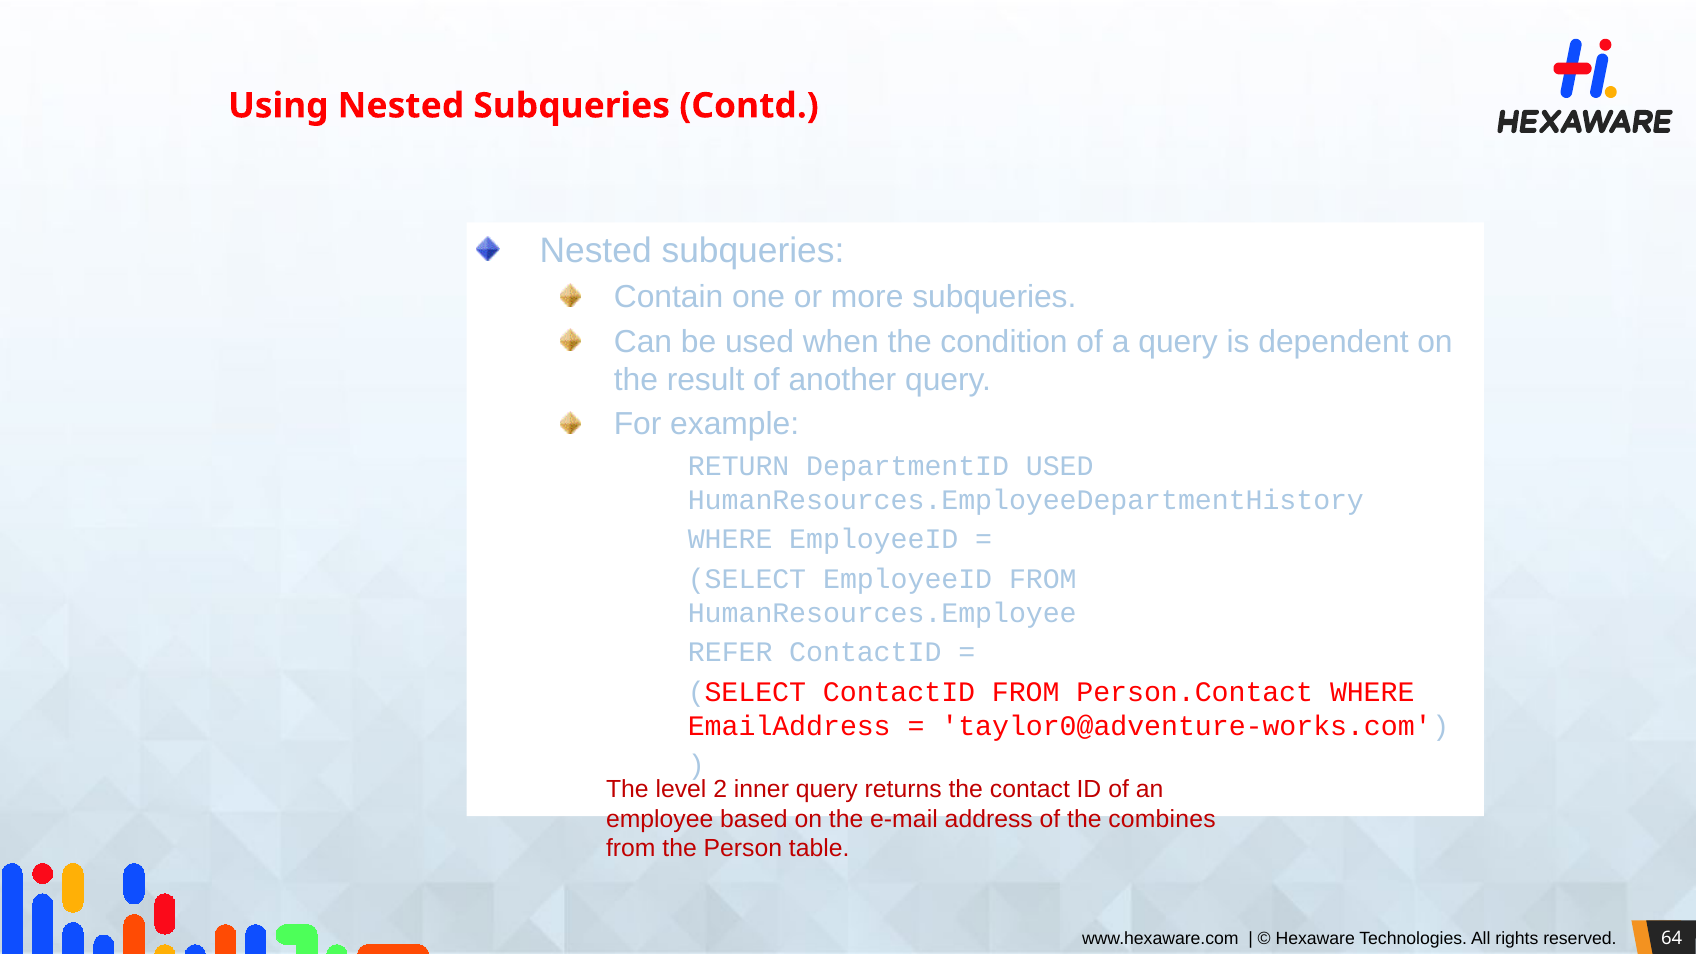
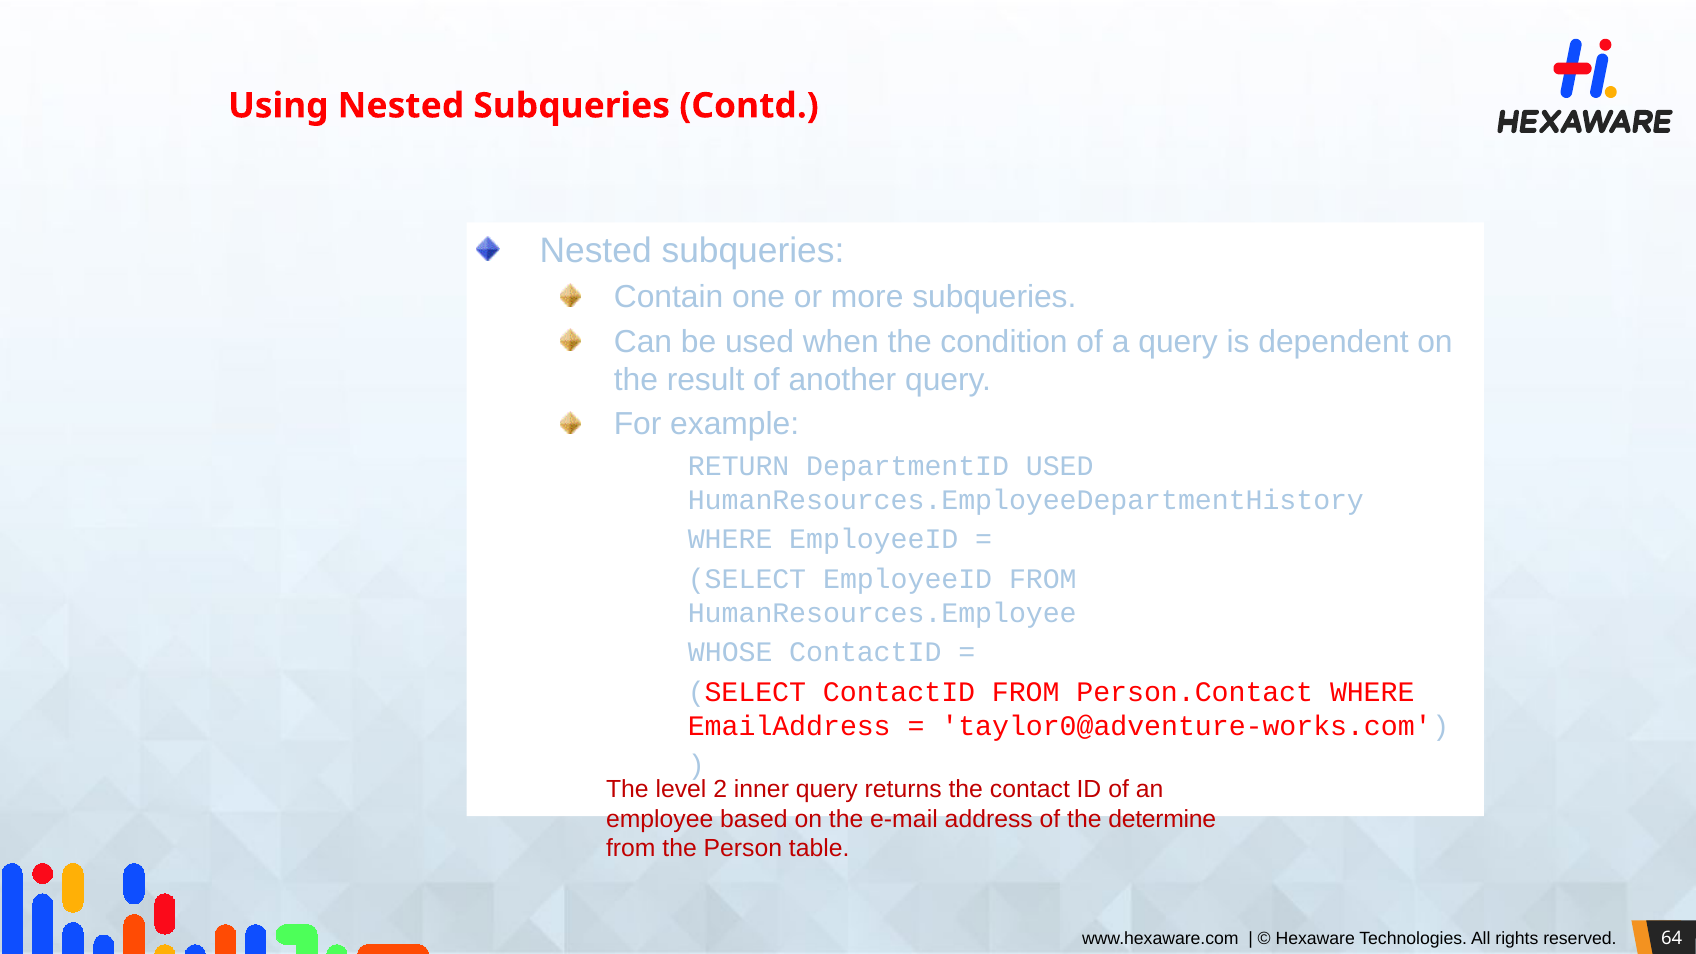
REFER: REFER -> WHOSE
combines: combines -> determine
